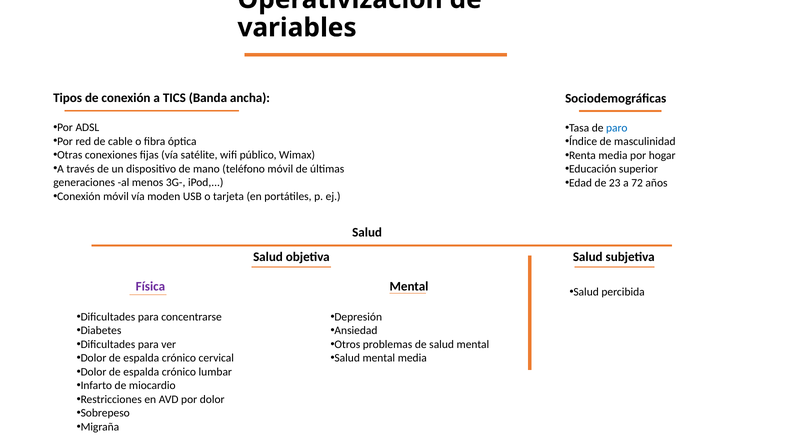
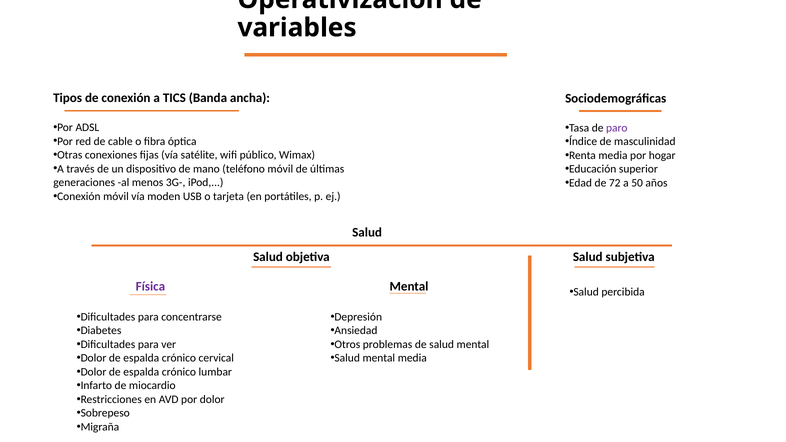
paro colour: blue -> purple
23: 23 -> 72
72: 72 -> 50
